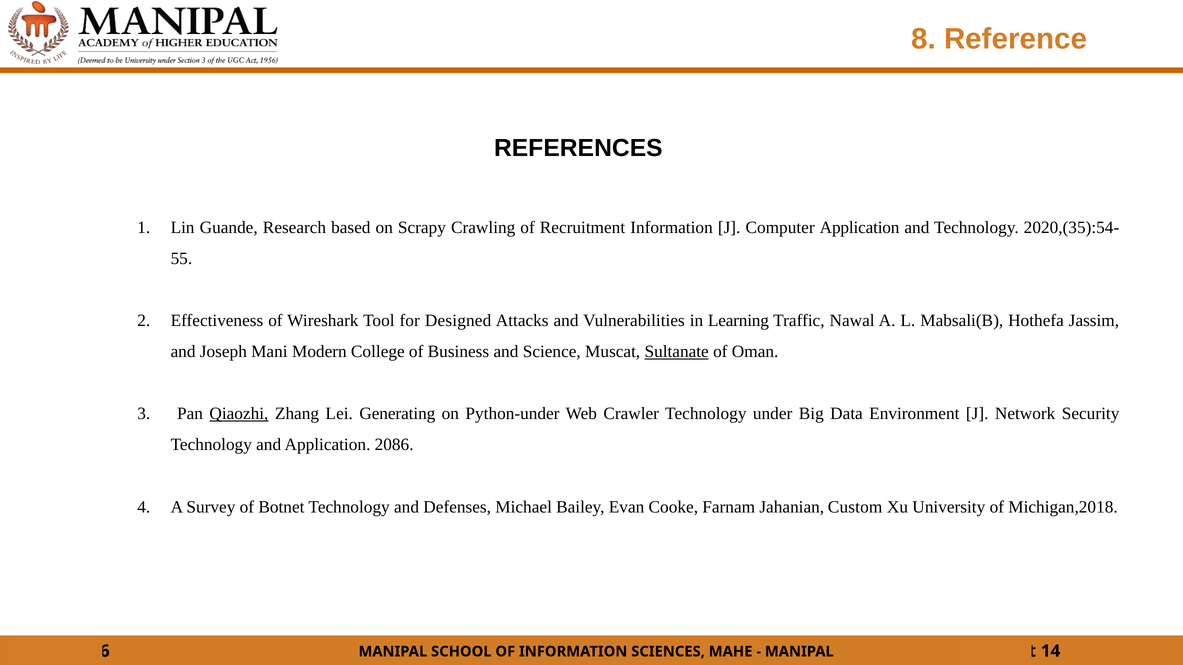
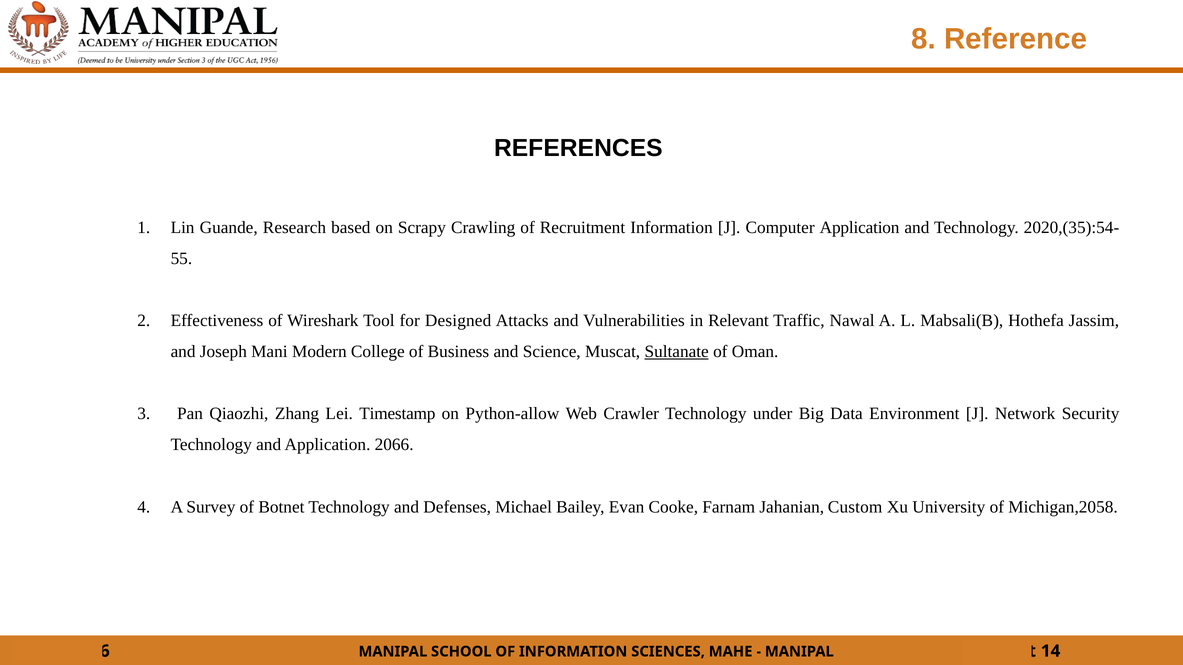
Learning: Learning -> Relevant
Qiaozhi underline: present -> none
Generating: Generating -> Timestamp
Python-under: Python-under -> Python-allow
2086: 2086 -> 2066
Michigan,2018: Michigan,2018 -> Michigan,2058
